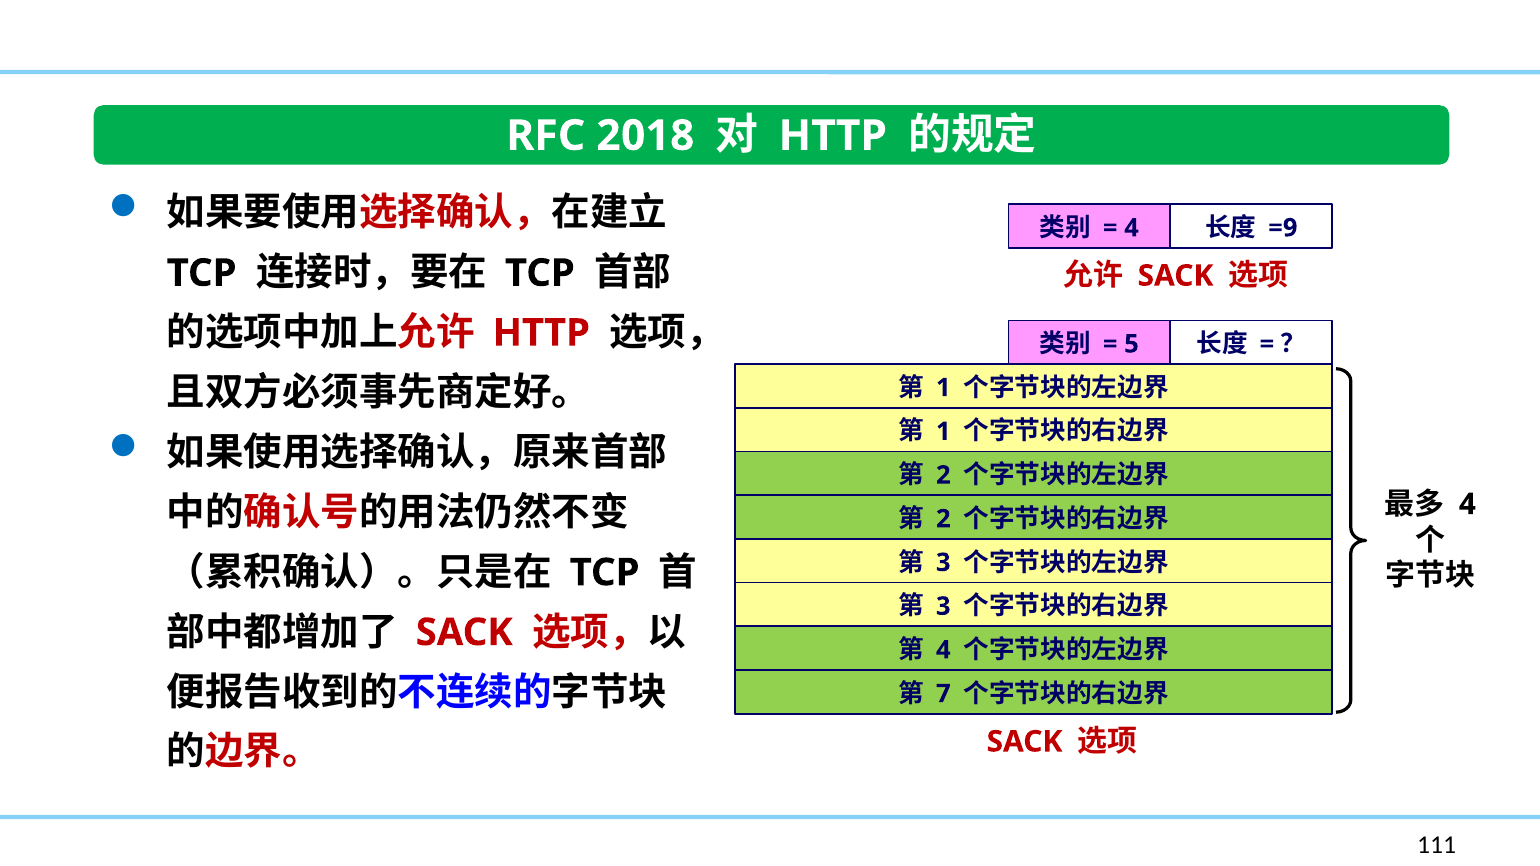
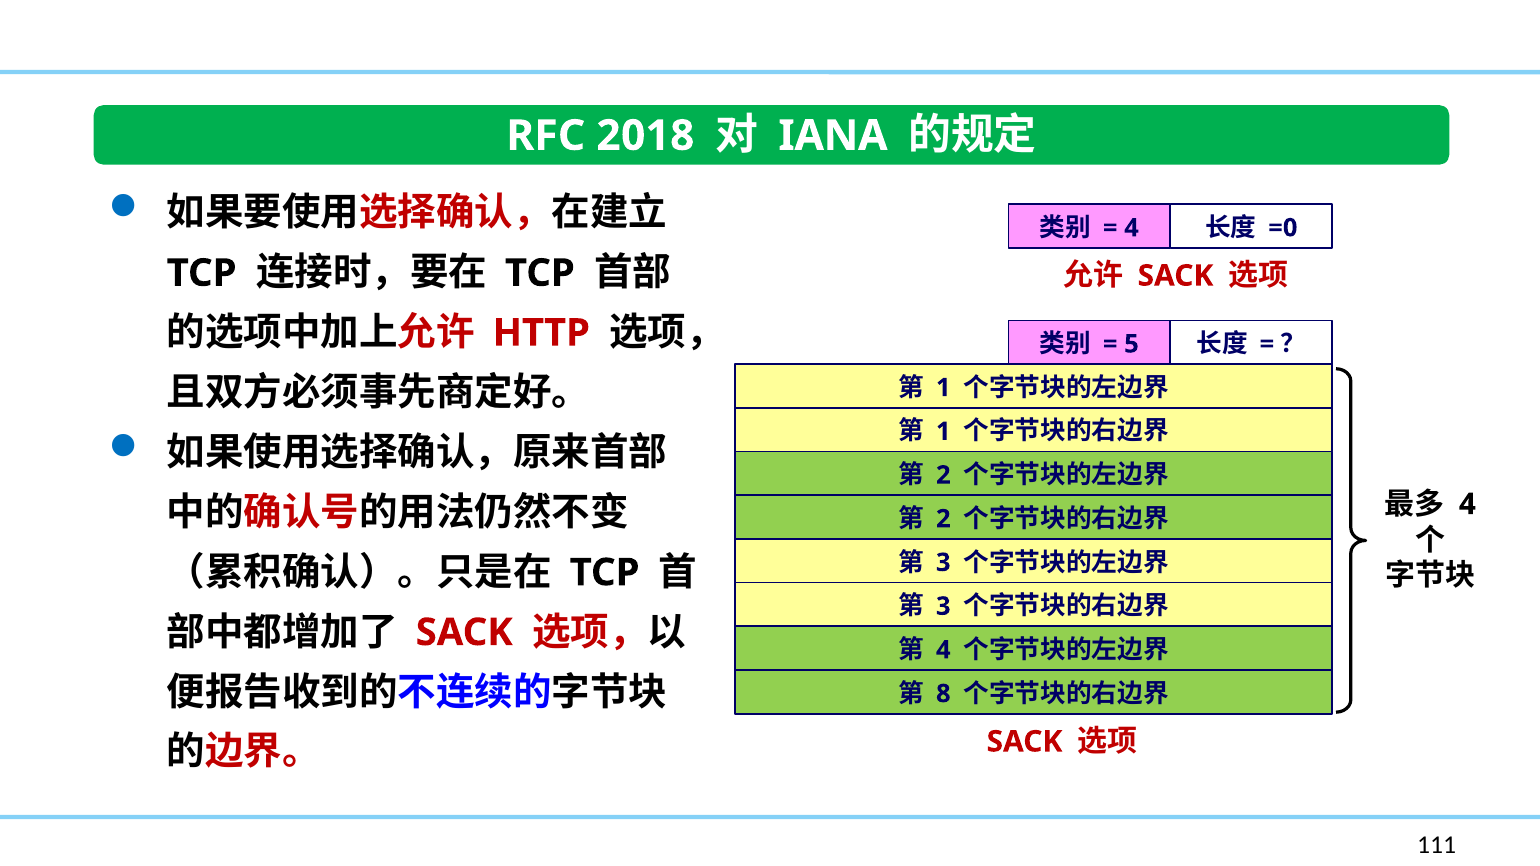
HTTP at (833, 136): HTTP -> IANA
=9: =9 -> =0
7: 7 -> 8
